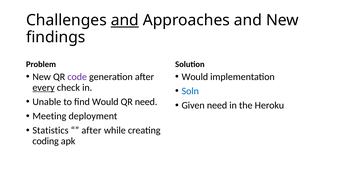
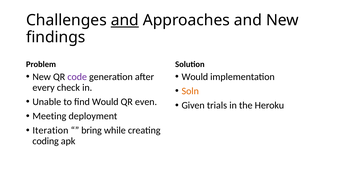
every underline: present -> none
Soln colour: blue -> orange
QR need: need -> even
Given need: need -> trials
Statistics: Statistics -> Iteration
after at (91, 130): after -> bring
